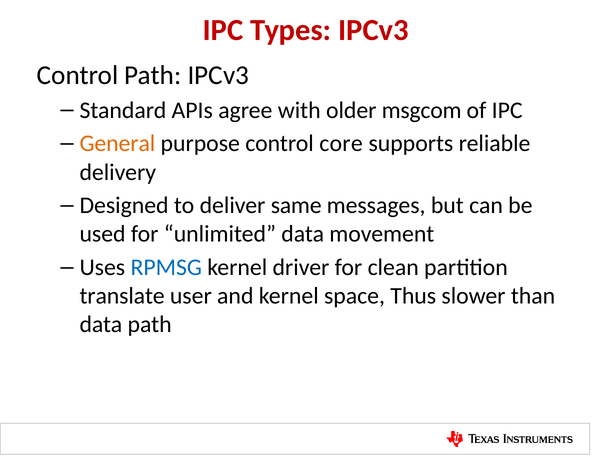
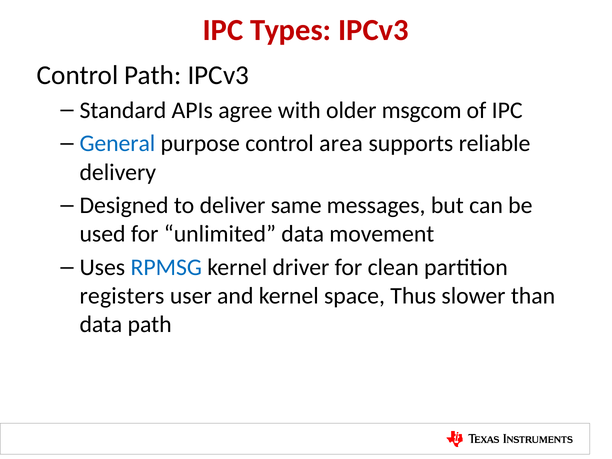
General colour: orange -> blue
core: core -> area
translate: translate -> registers
